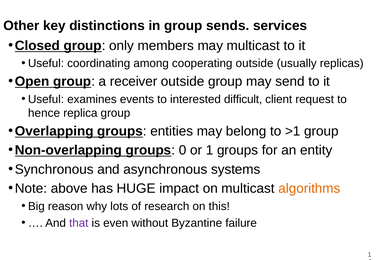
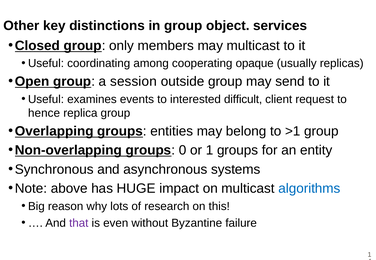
sends: sends -> object
cooperating outside: outside -> opaque
receiver: receiver -> session
algorithms colour: orange -> blue
